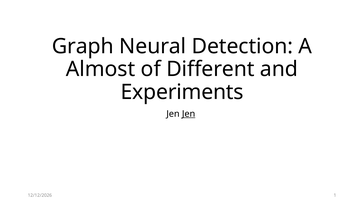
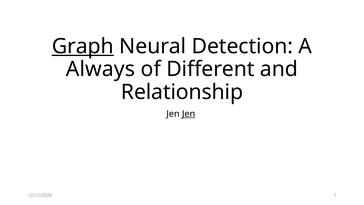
Graph underline: none -> present
Almost: Almost -> Always
Experiments: Experiments -> Relationship
